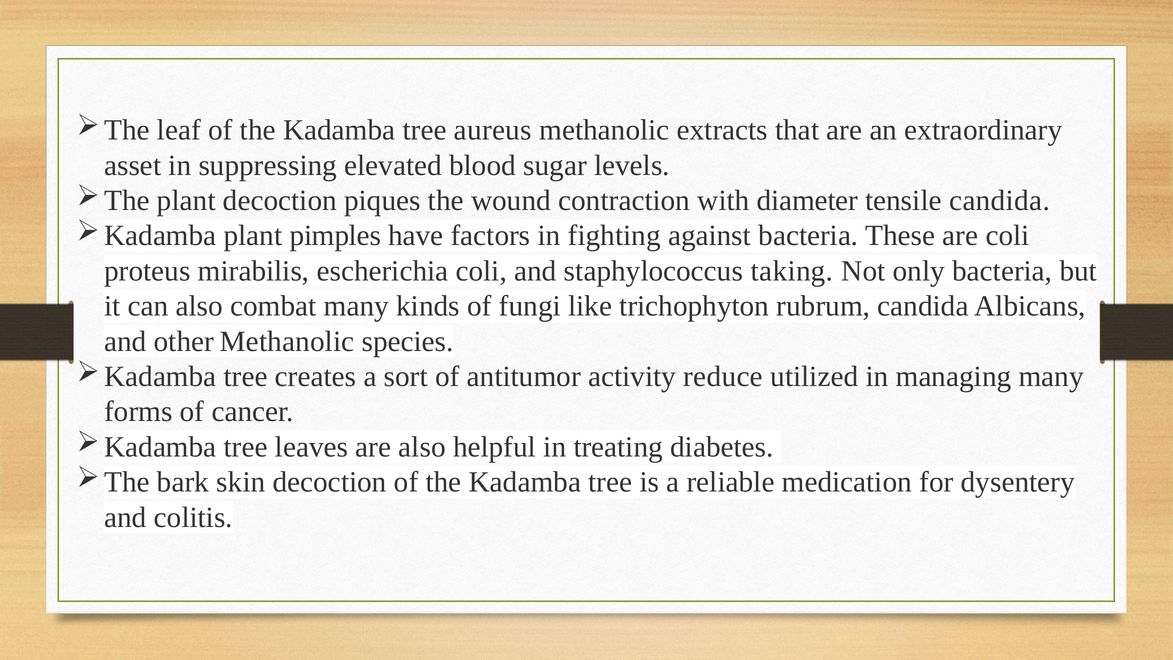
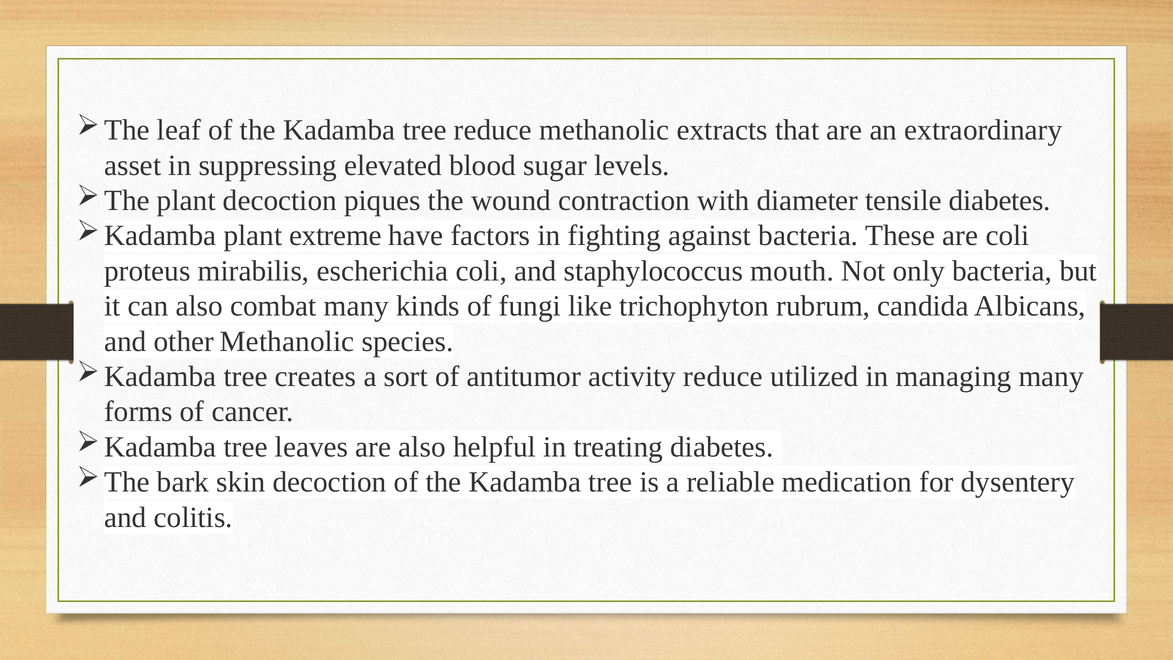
tree aureus: aureus -> reduce
tensile candida: candida -> diabetes
pimples: pimples -> extreme
taking: taking -> mouth
